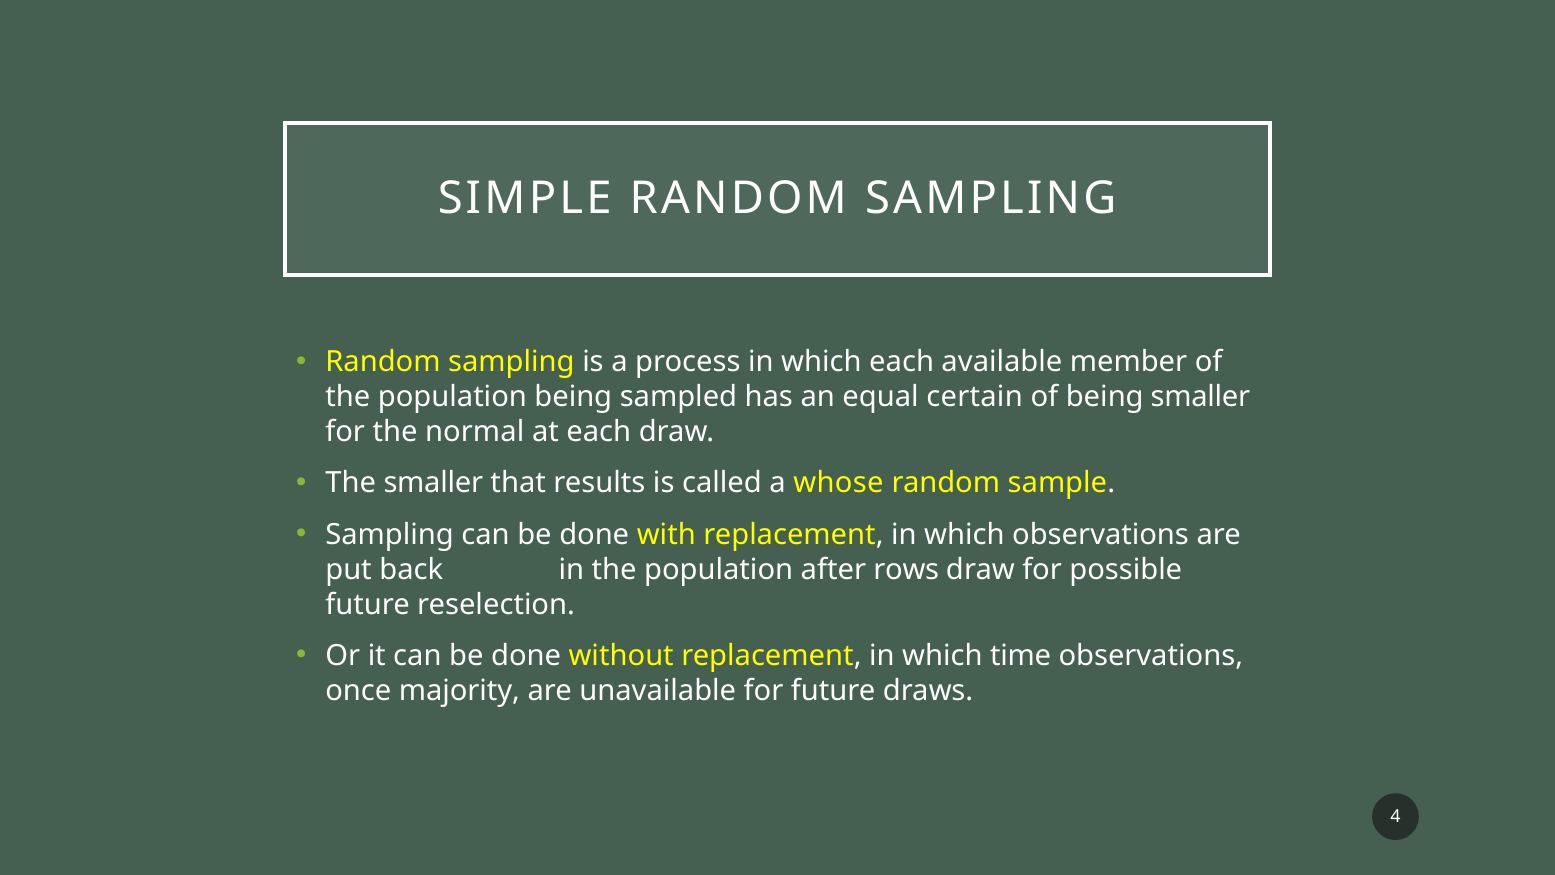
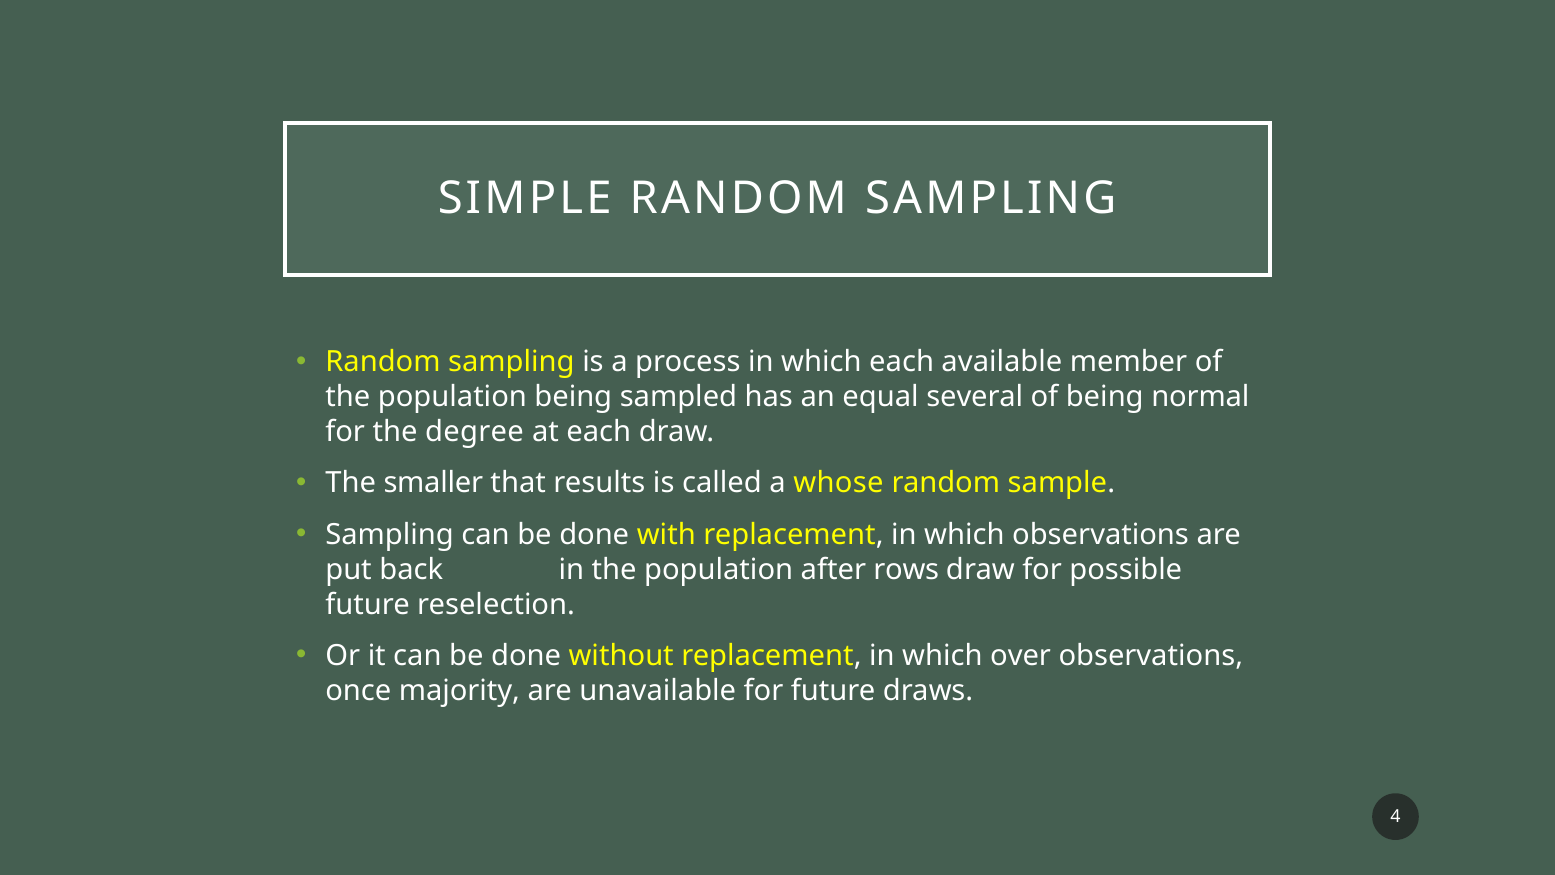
certain: certain -> several
being smaller: smaller -> normal
normal: normal -> degree
time: time -> over
